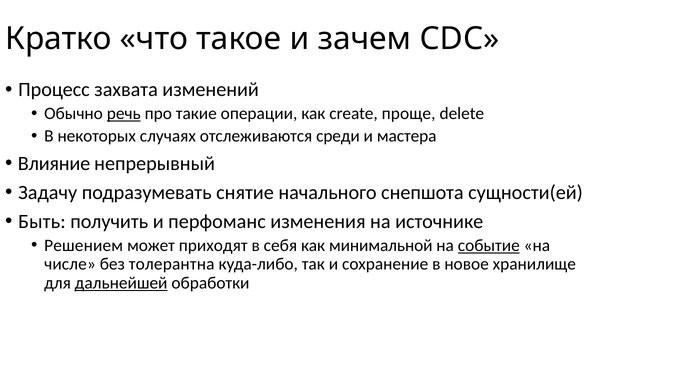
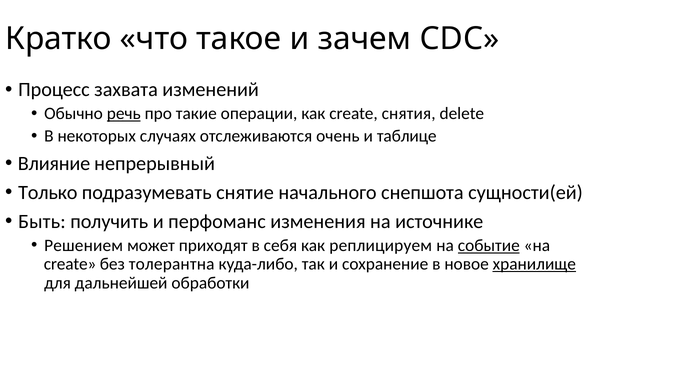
проще: проще -> снятия
среди: среди -> очень
мастера: мастера -> таблице
Задачу: Задачу -> Только
минимальной: минимальной -> реплицируем
числе at (70, 264): числе -> create
хранилище underline: none -> present
дальнейшей underline: present -> none
